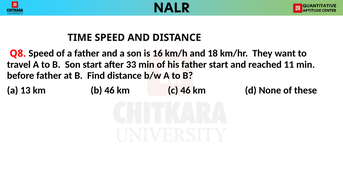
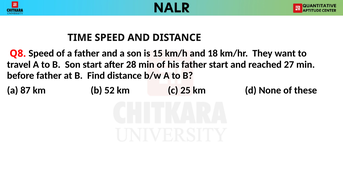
16: 16 -> 15
33: 33 -> 28
11: 11 -> 27
13: 13 -> 87
b 46: 46 -> 52
c 46: 46 -> 25
